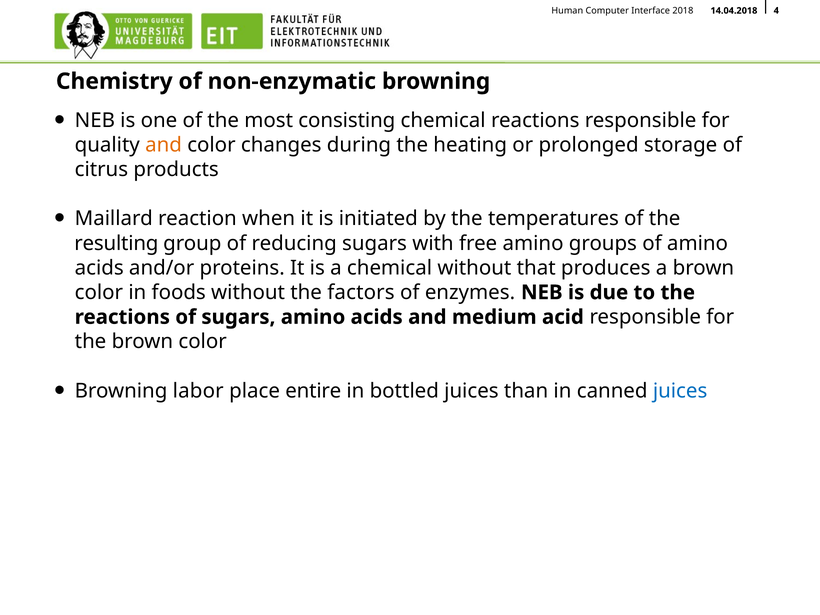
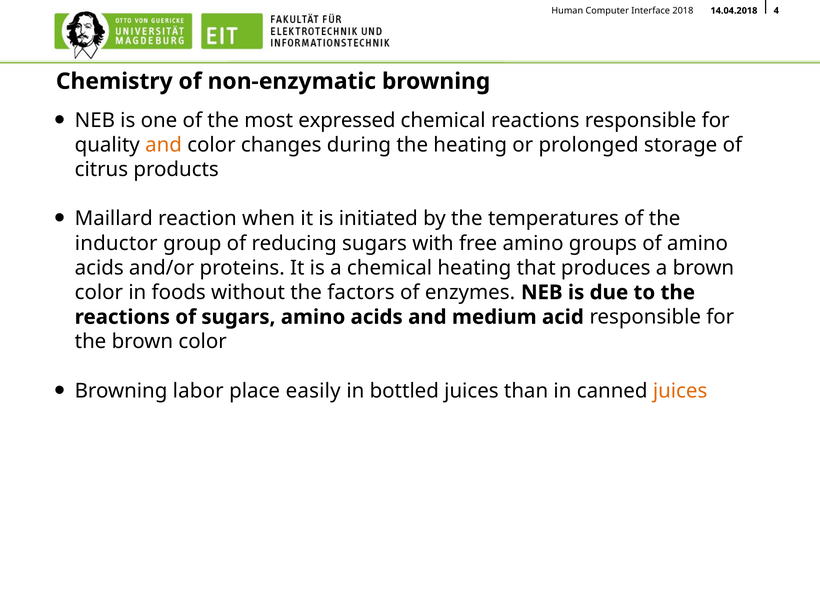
consisting: consisting -> expressed
resulting: resulting -> inductor
chemical without: without -> heating
entire: entire -> easily
juices at (680, 391) colour: blue -> orange
